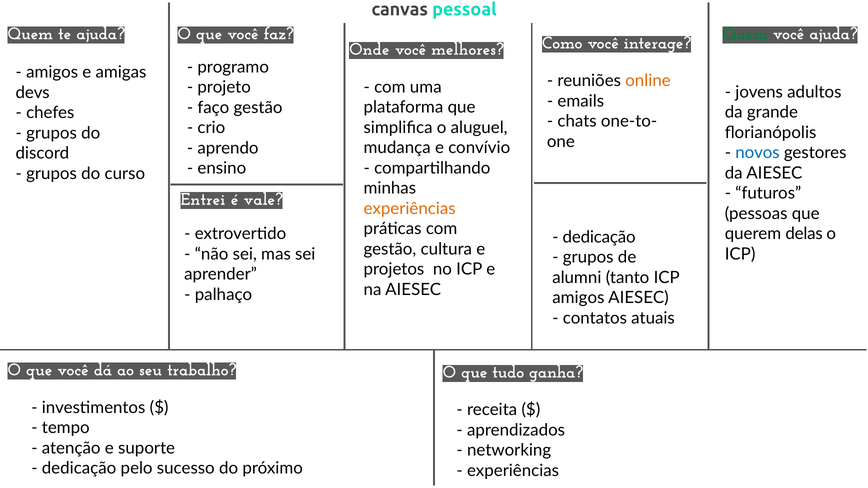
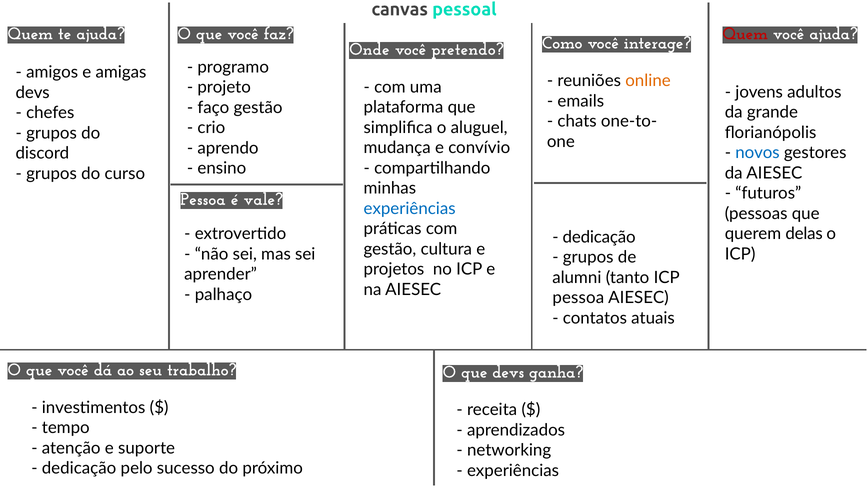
Quem at (745, 34) colour: green -> red
melhores: melhores -> pretendo
Entrei at (203, 199): Entrei -> Pessoa
experiências at (410, 209) colour: orange -> blue
amigos at (578, 298): amigos -> pessoa
que tudo: tudo -> devs
